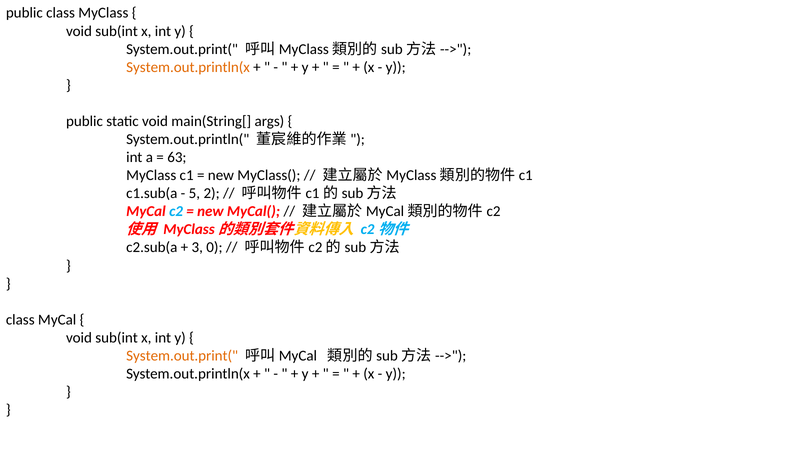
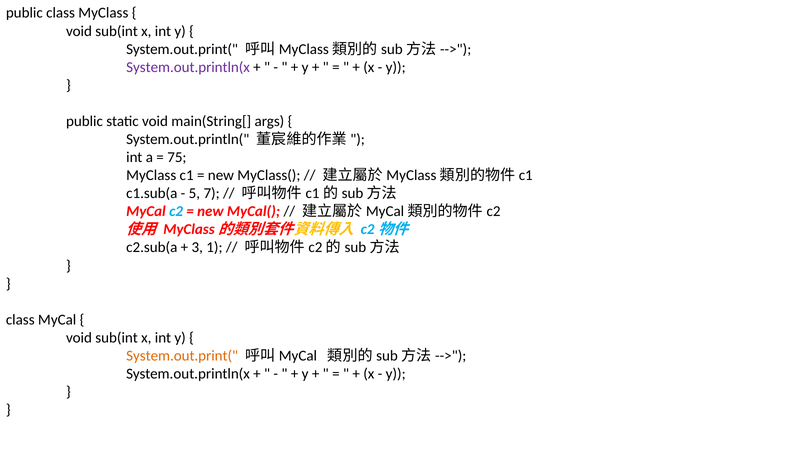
System.out.println(x at (188, 67) colour: orange -> purple
63: 63 -> 75
2: 2 -> 7
0: 0 -> 1
